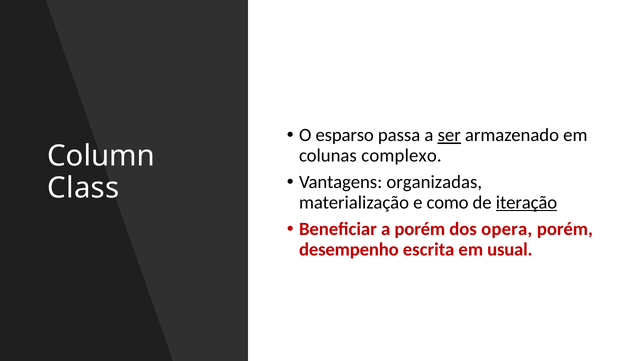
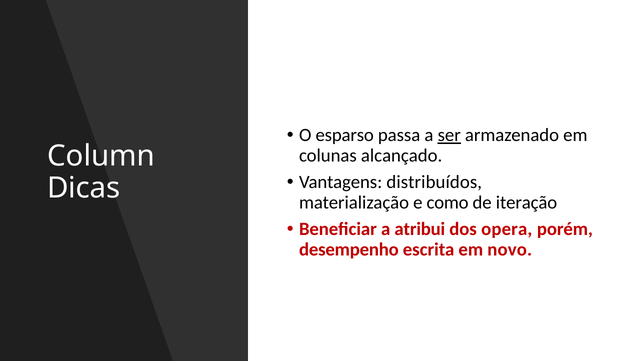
complexo: complexo -> alcançado
organizadas: organizadas -> distribuídos
Class: Class -> Dicas
iteração underline: present -> none
a porém: porém -> atribui
usual: usual -> novo
